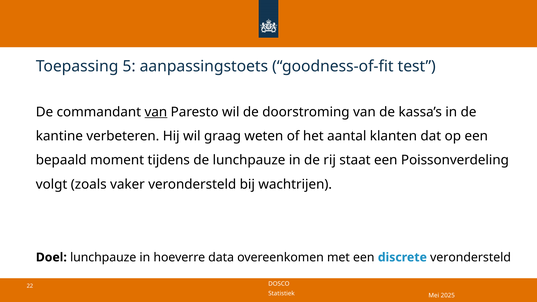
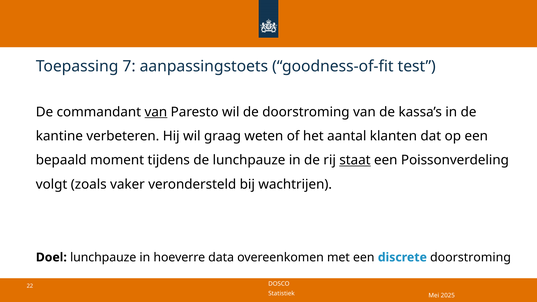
5: 5 -> 7
staat underline: none -> present
discrete verondersteld: verondersteld -> doorstroming
